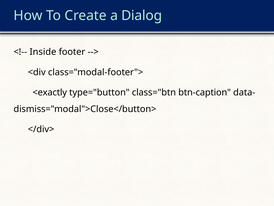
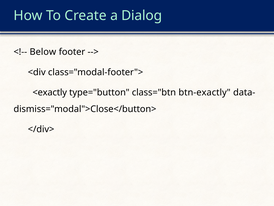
Inside: Inside -> Below
btn-caption: btn-caption -> btn-exactly
